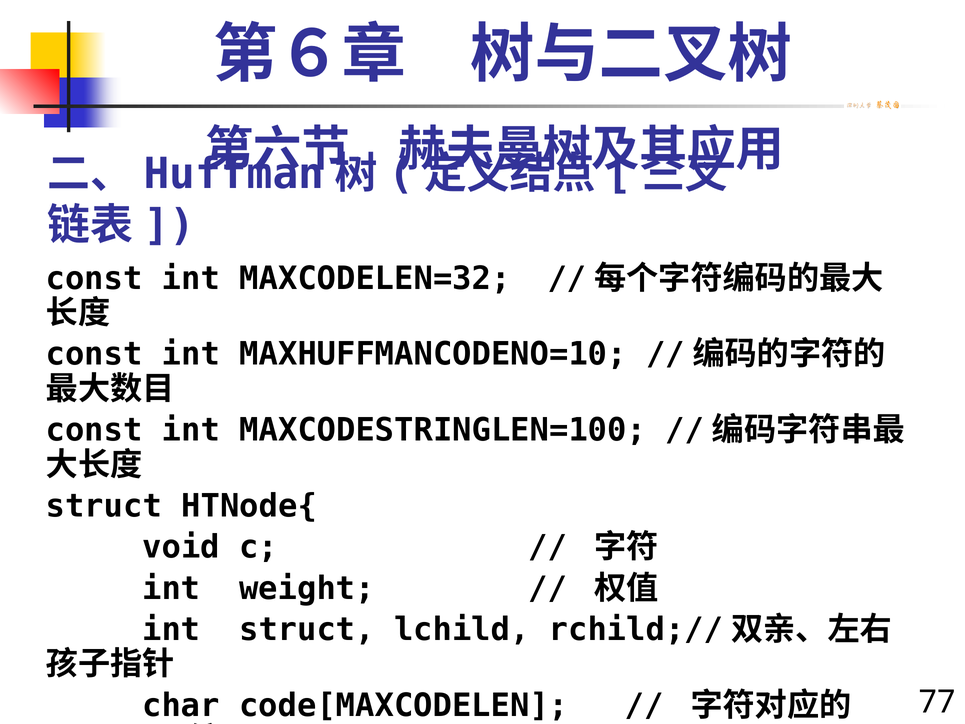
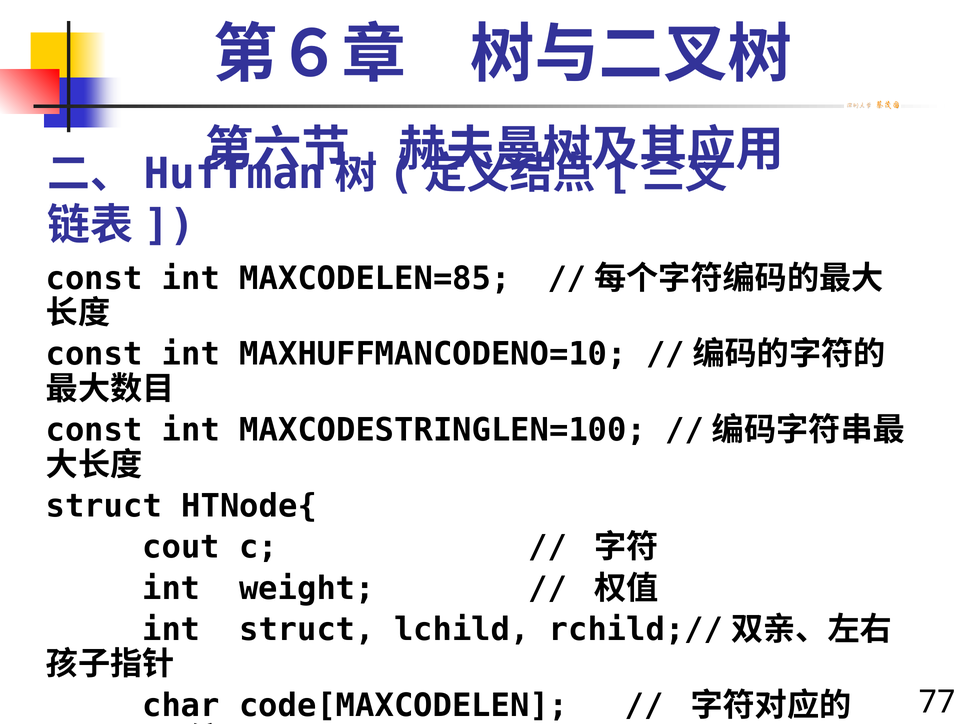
MAXCODELEN=32: MAXCODELEN=32 -> MAXCODELEN=85
void: void -> cout
